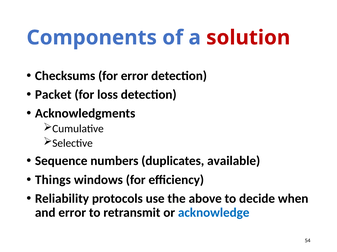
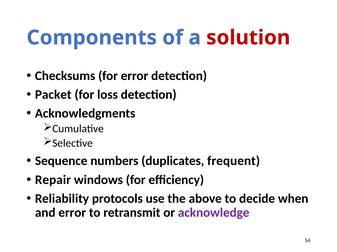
available: available -> frequent
Things: Things -> Repair
acknowledge colour: blue -> purple
